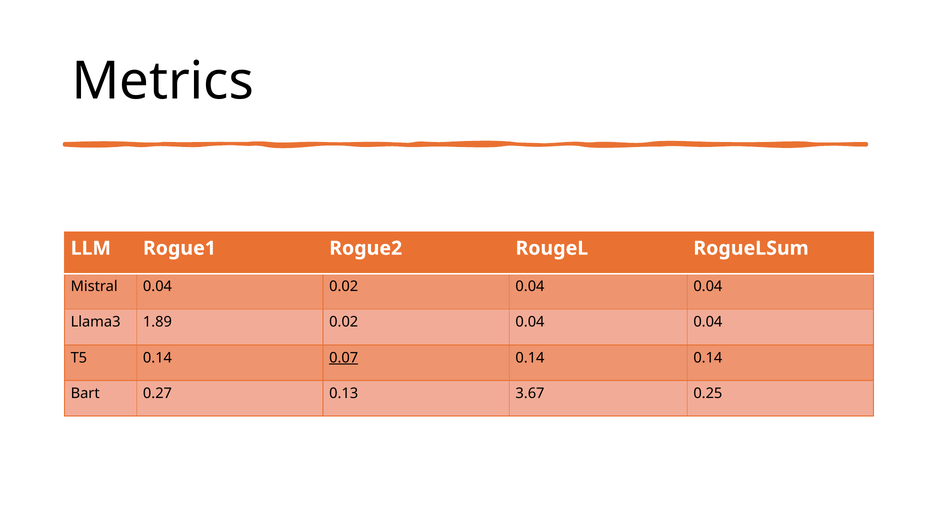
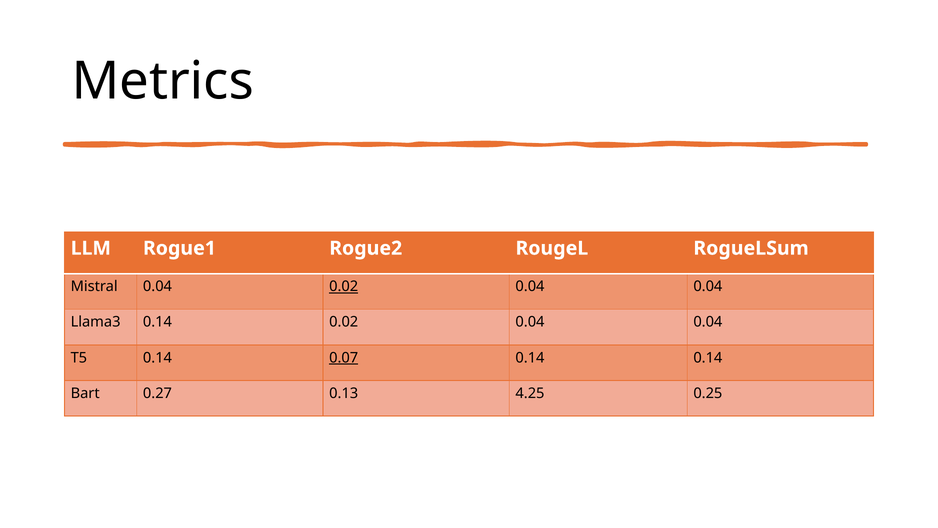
0.02 at (344, 286) underline: none -> present
Llama3 1.89: 1.89 -> 0.14
3.67: 3.67 -> 4.25
